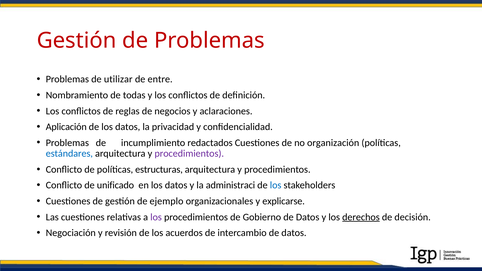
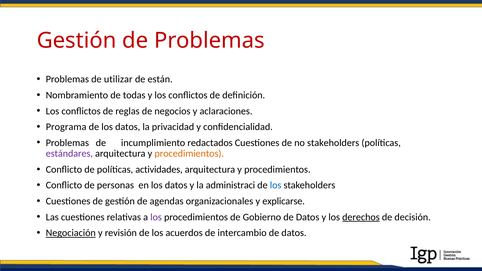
entre: entre -> están
Aplicación: Aplicación -> Programa
no organización: organización -> stakeholders
estándares colour: blue -> purple
procedimientos at (189, 154) colour: purple -> orange
estructuras: estructuras -> actividades
unificado: unificado -> personas
ejemplo: ejemplo -> agendas
Negociación underline: none -> present
